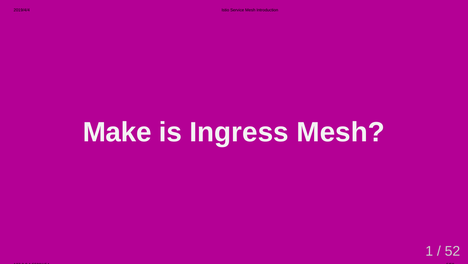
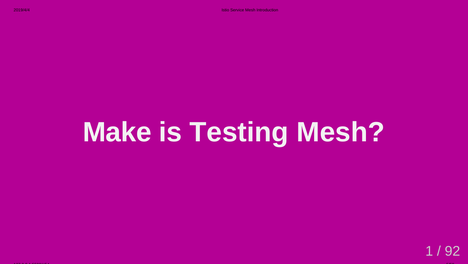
Ingress: Ingress -> Testing
52: 52 -> 92
